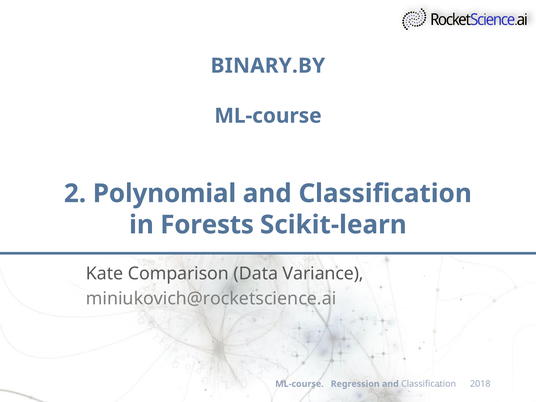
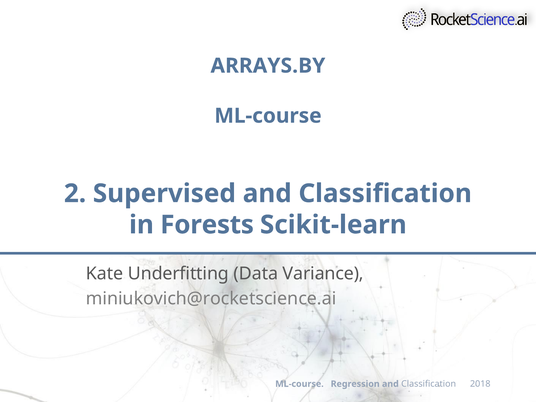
BINARY.BY: BINARY.BY -> ARRAYS.BY
Polynomial: Polynomial -> Supervised
Comparison: Comparison -> Underfitting
